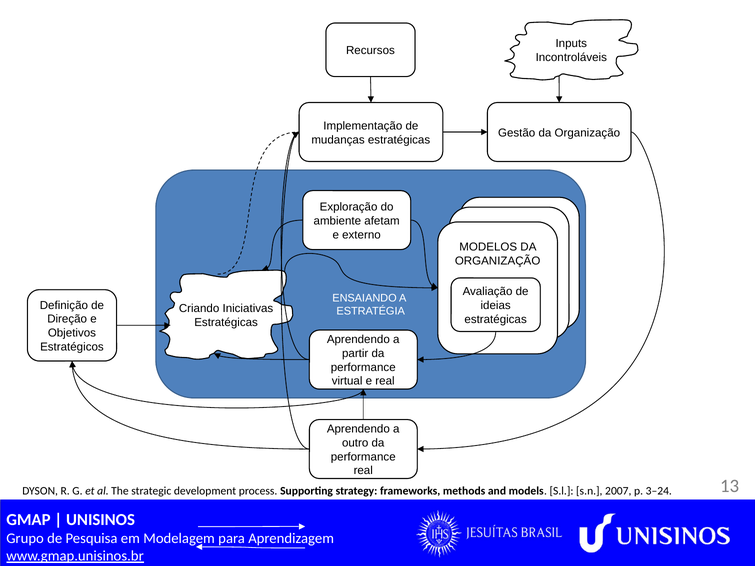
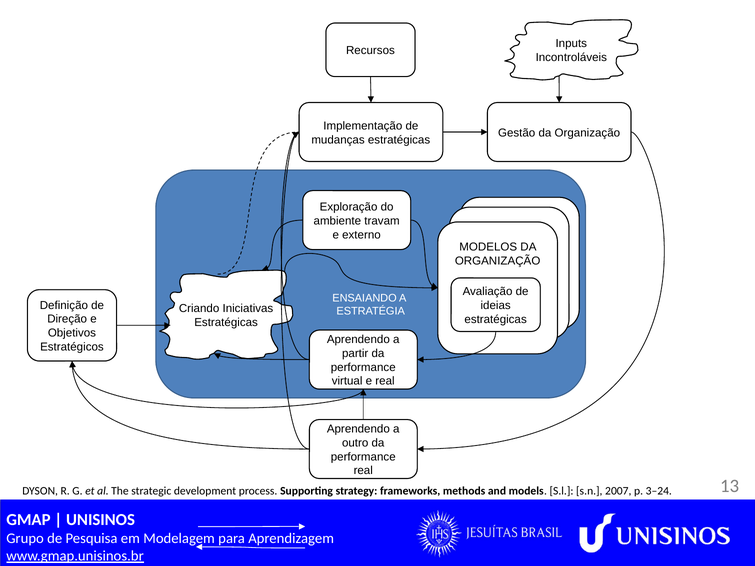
afetam: afetam -> travam
